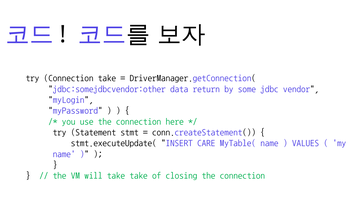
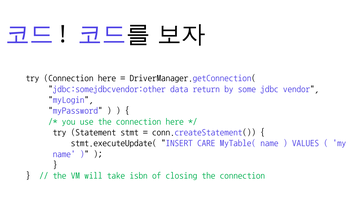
try Connection take: take -> here
take take: take -> isbn
